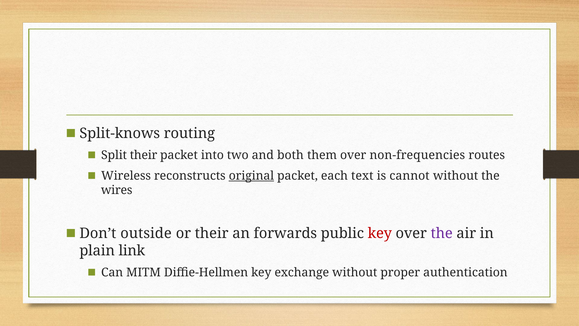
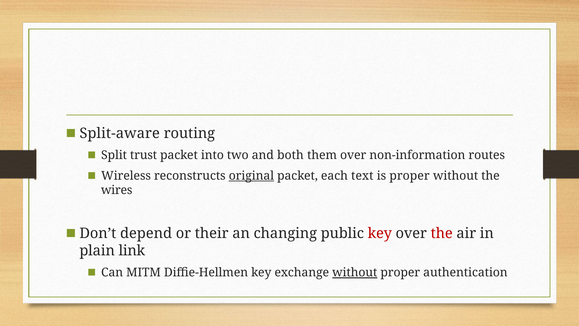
Split-knows: Split-knows -> Split-aware
Split their: their -> trust
non-frequencies: non-frequencies -> non-information
is cannot: cannot -> proper
outside: outside -> depend
forwards: forwards -> changing
the at (442, 233) colour: purple -> red
without at (355, 272) underline: none -> present
